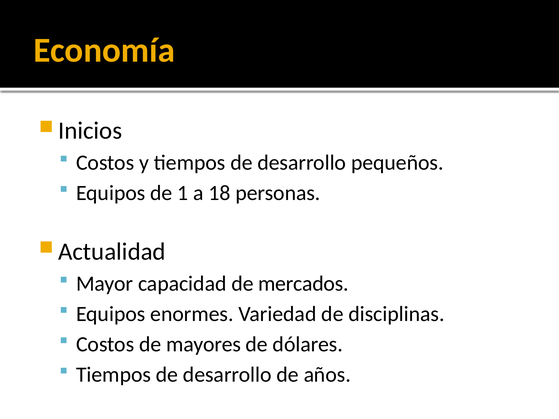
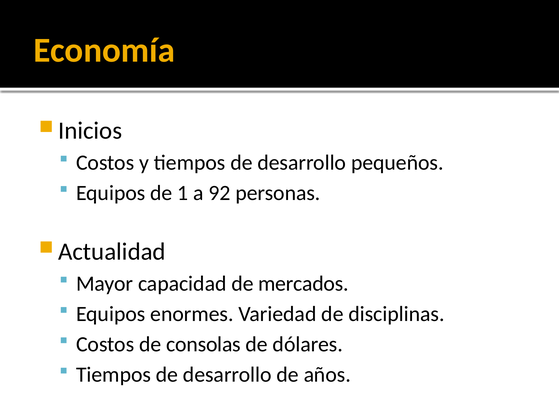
18: 18 -> 92
mayores: mayores -> consolas
